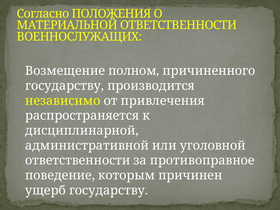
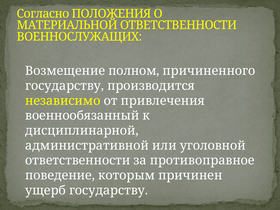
распространяется: распространяется -> военнообязанный
